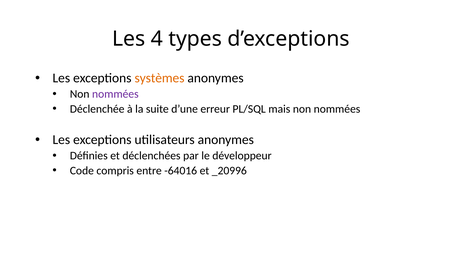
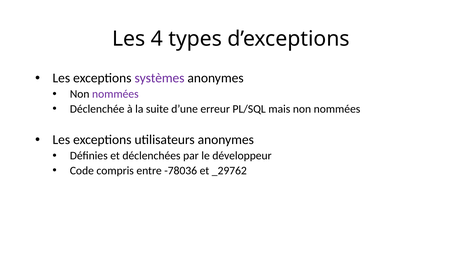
systèmes colour: orange -> purple
-64016: -64016 -> -78036
_20996: _20996 -> _29762
